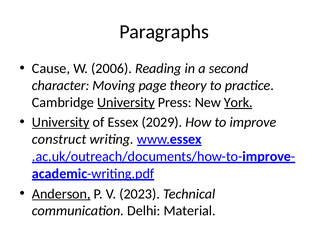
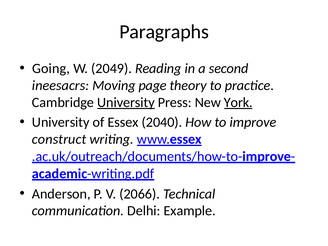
Cause: Cause -> Going
2006: 2006 -> 2049
character: character -> ineesacrs
University at (61, 122) underline: present -> none
2029: 2029 -> 2040
Anderson underline: present -> none
2023: 2023 -> 2066
Material: Material -> Example
